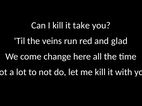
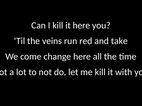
it take: take -> here
glad: glad -> take
